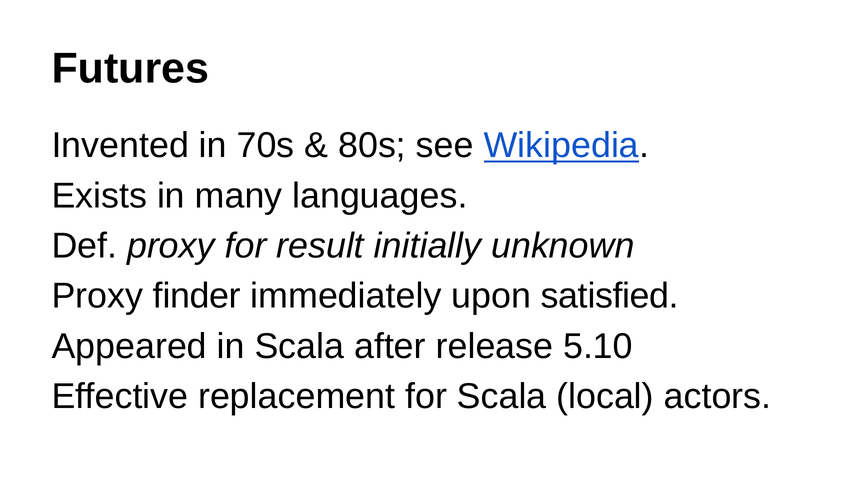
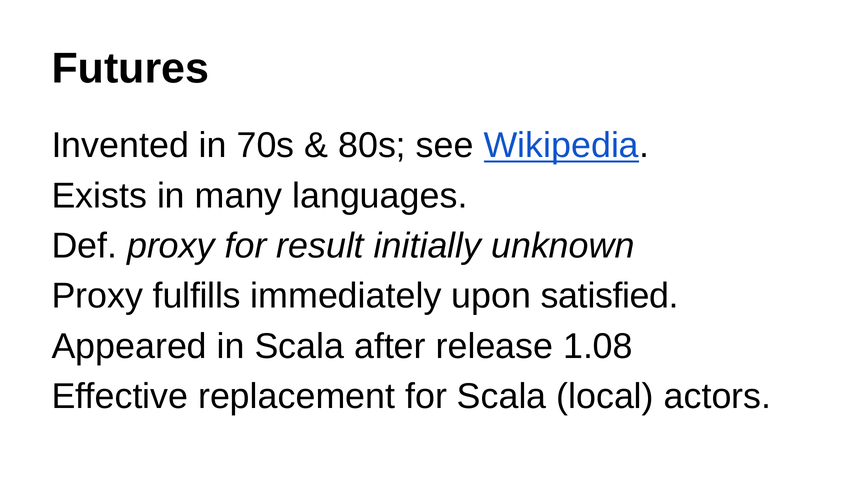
finder: finder -> fulfills
5.10: 5.10 -> 1.08
